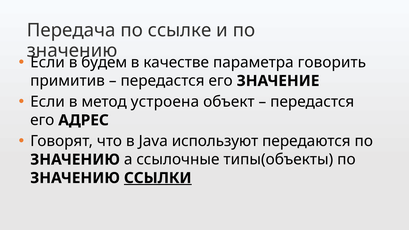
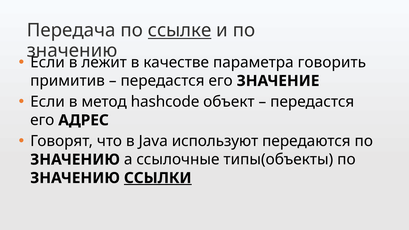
ссылке underline: none -> present
будем: будем -> лежит
устроена: устроена -> hashcode
